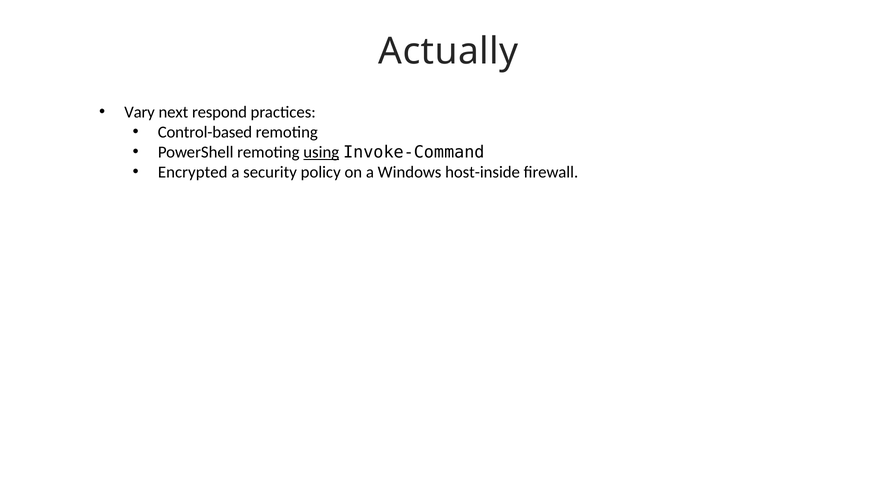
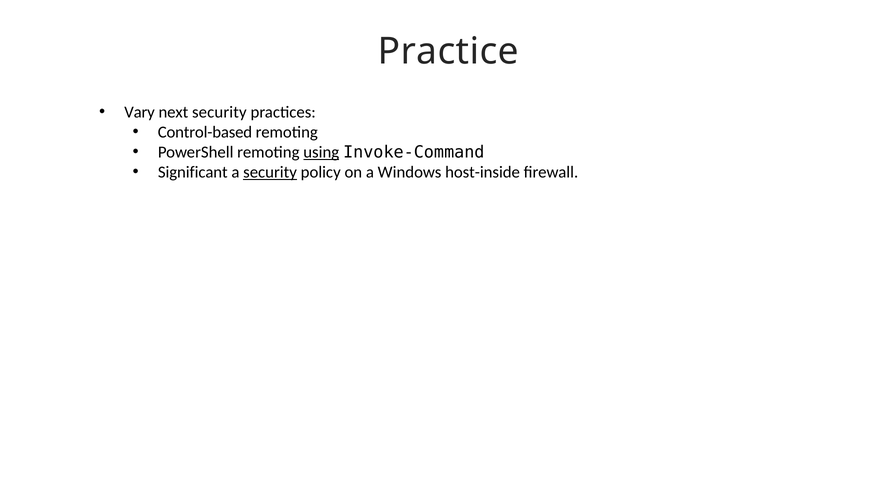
Actually: Actually -> Practice
next respond: respond -> security
Encrypted: Encrypted -> Significant
security at (270, 173) underline: none -> present
